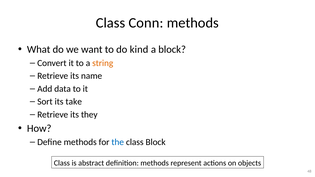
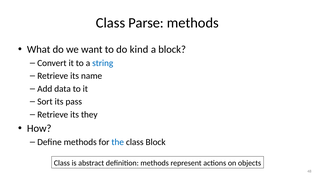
Conn: Conn -> Parse
string colour: orange -> blue
take: take -> pass
